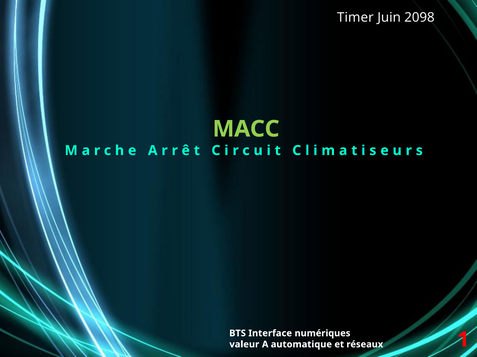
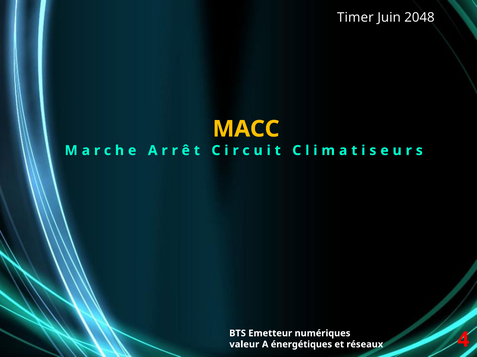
2098: 2098 -> 2048
MACC colour: light green -> yellow
Interface: Interface -> Emetteur
automatique: automatique -> énergétiques
1: 1 -> 4
